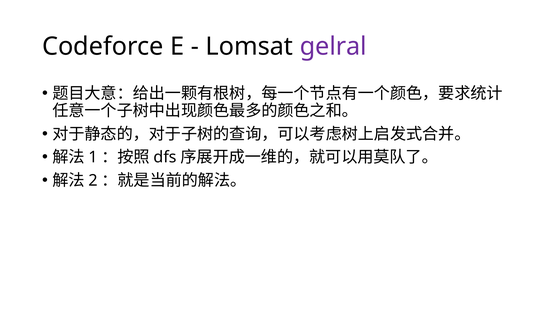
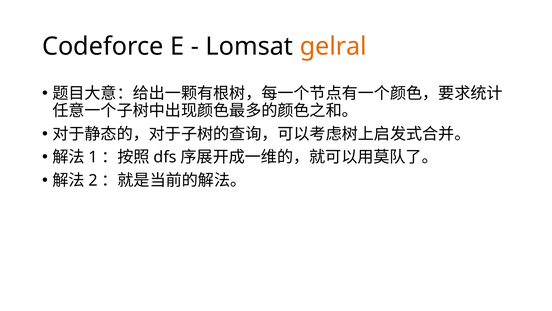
gelral colour: purple -> orange
